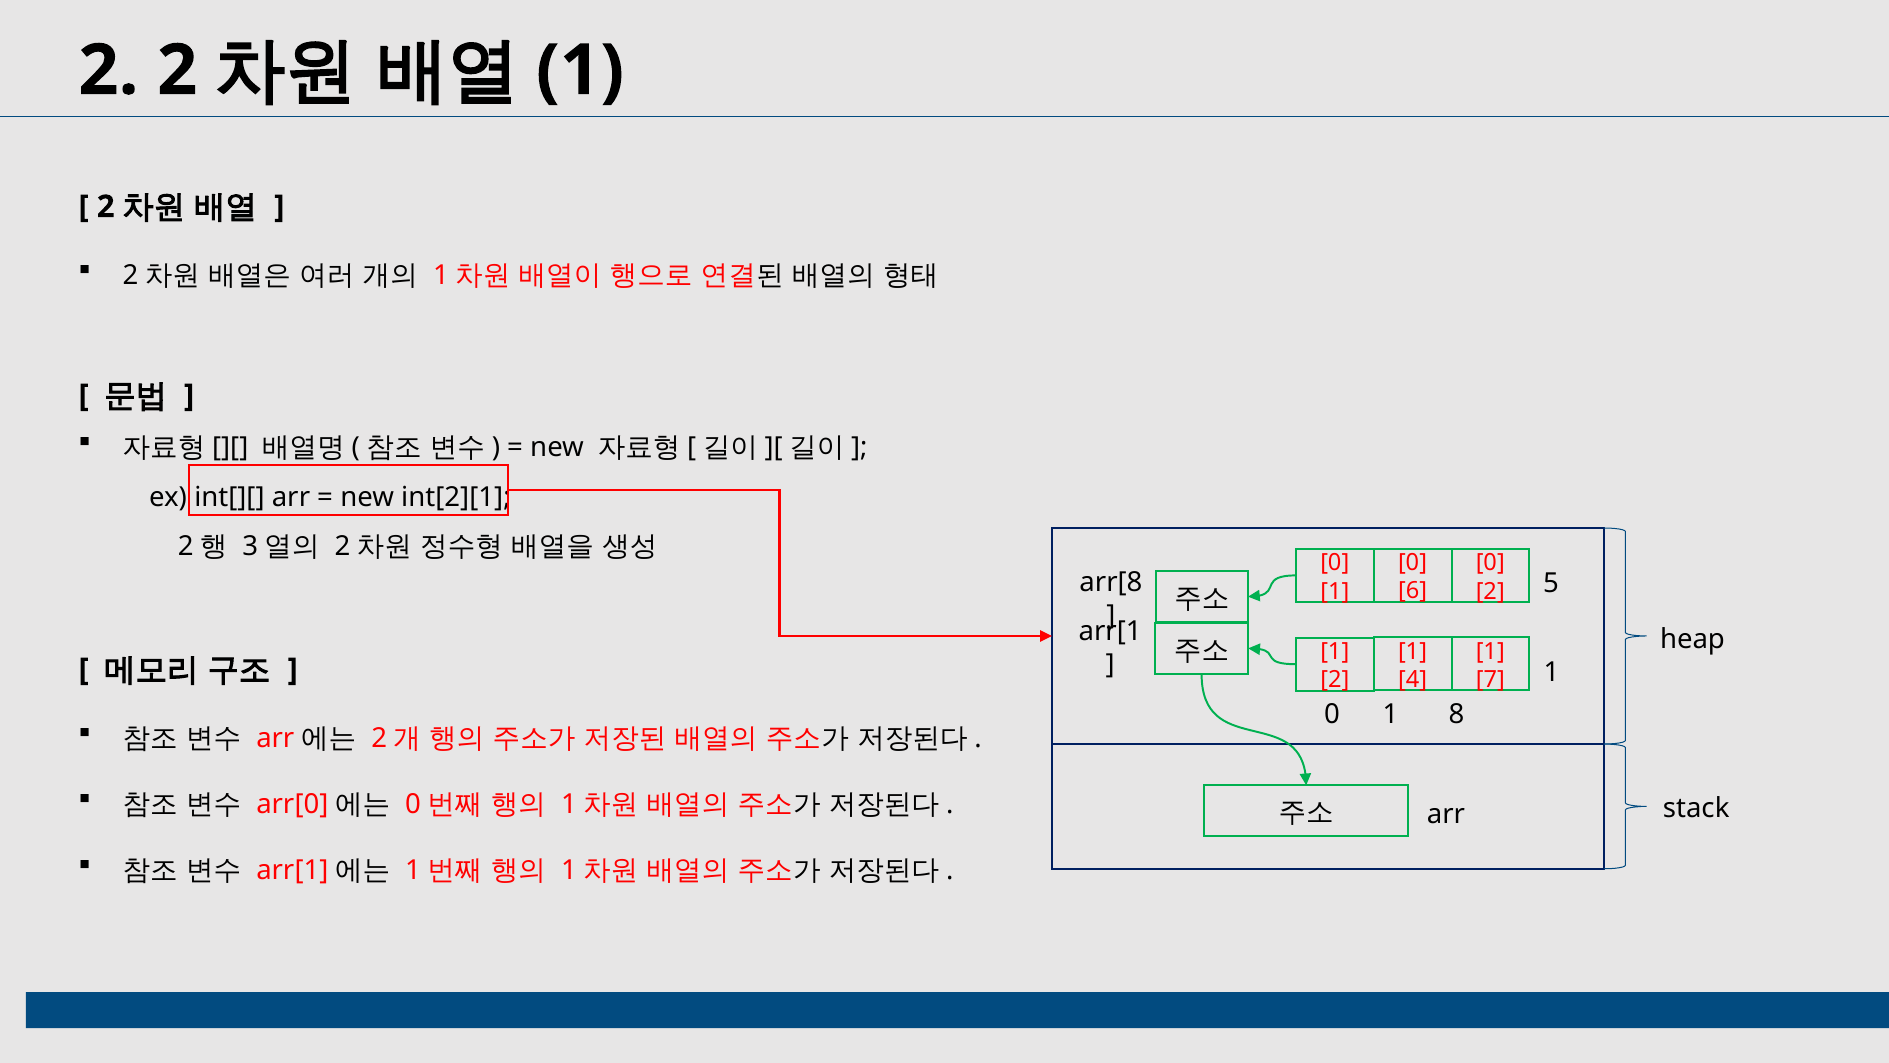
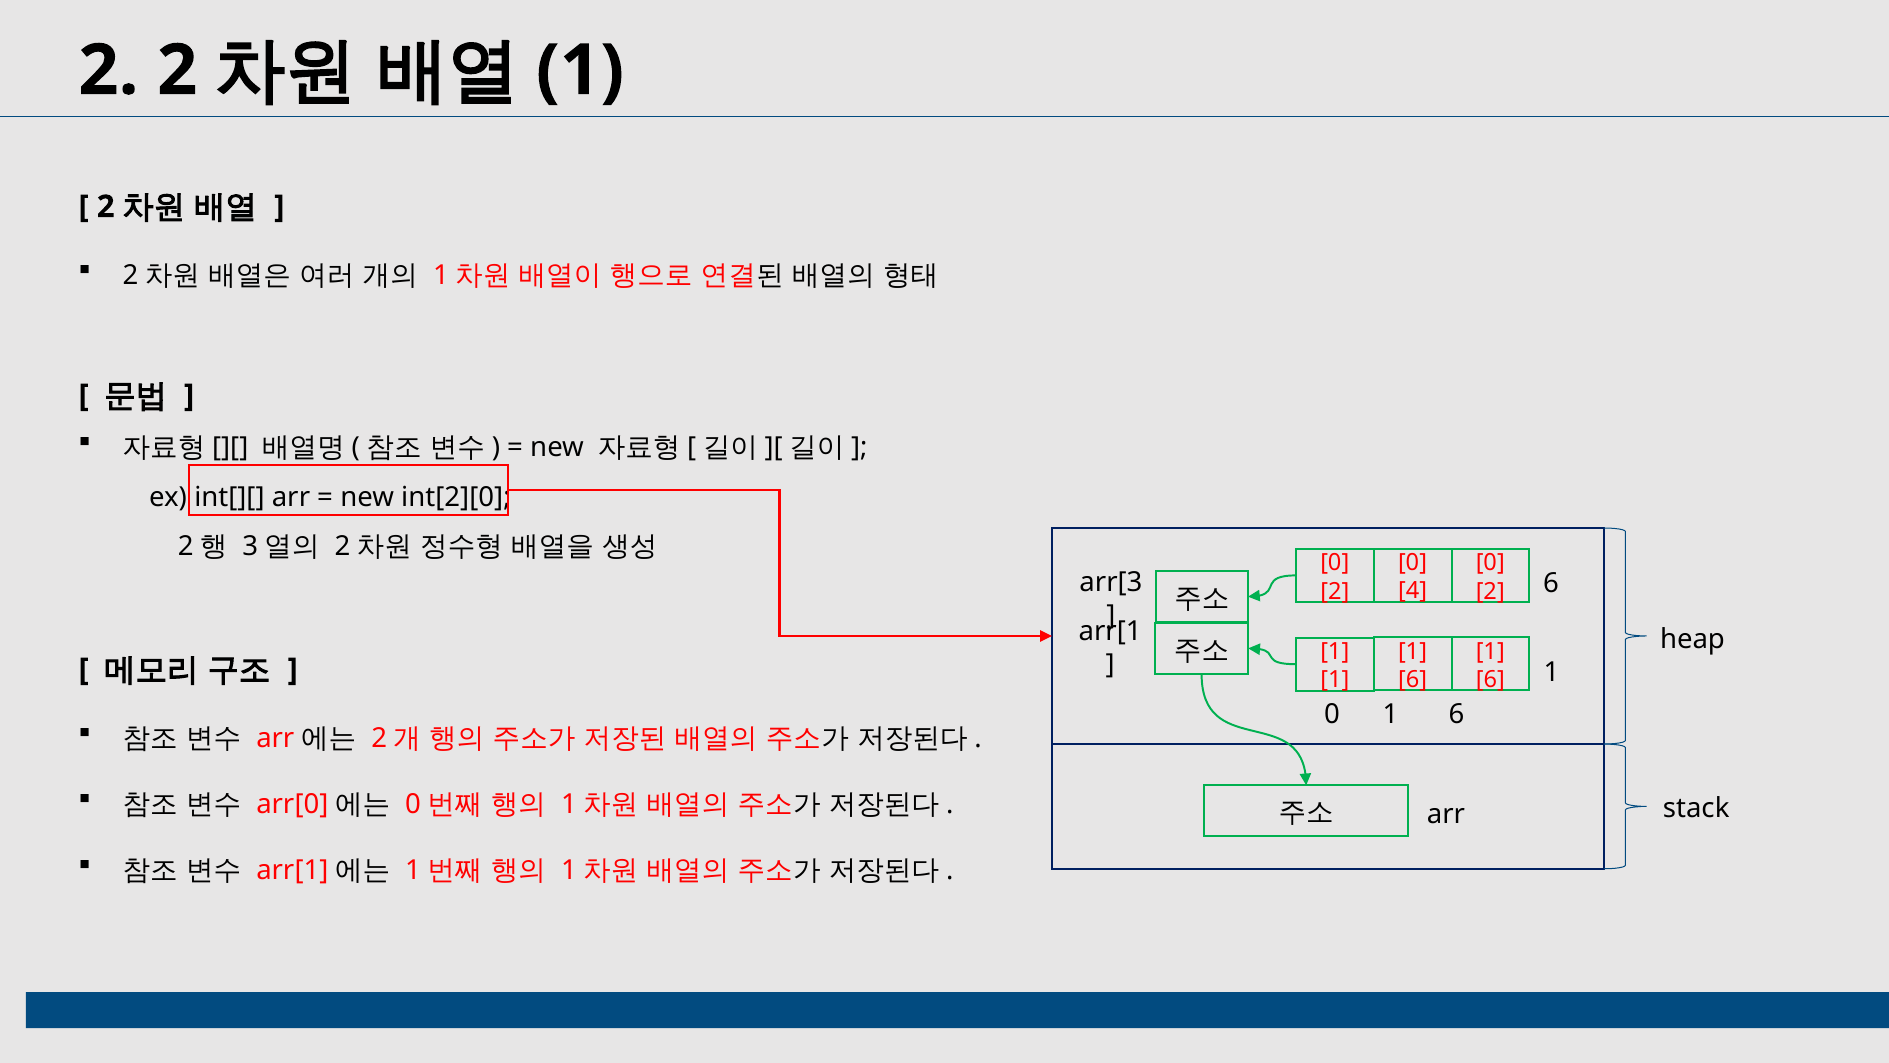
int[2][1: int[2][1 -> int[2][0
arr[8: arr[8 -> arr[3
6: 6 -> 4
1 at (1335, 591): 1 -> 2
2 5: 5 -> 6
4 at (1413, 679): 4 -> 6
7 at (1490, 679): 7 -> 6
2 at (1335, 680): 2 -> 1
0 1 8: 8 -> 6
